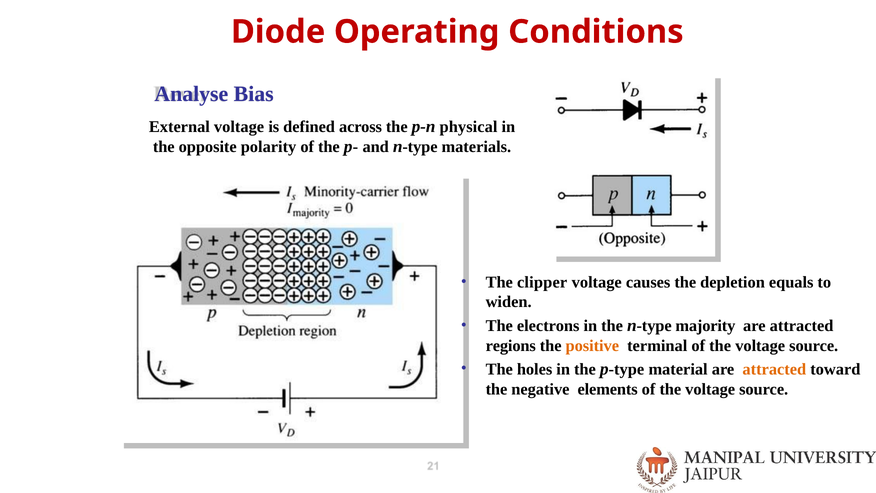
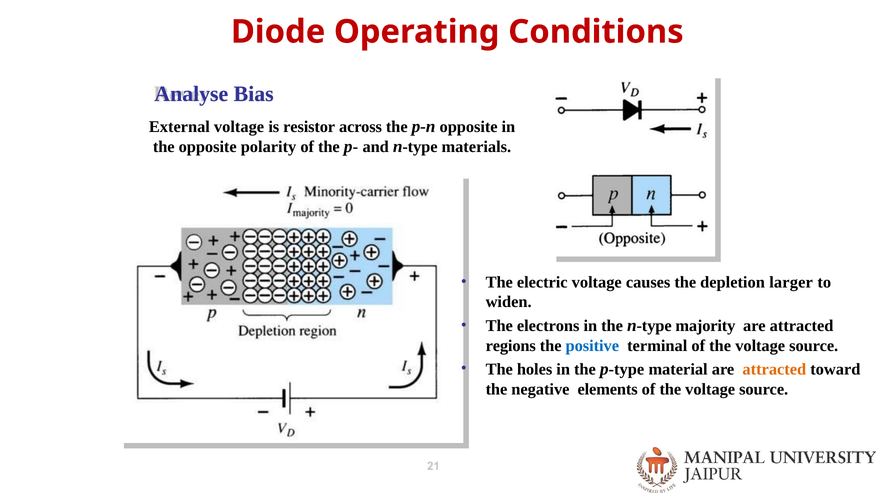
defined: defined -> resistor
p-n physical: physical -> opposite
clipper: clipper -> electric
equals: equals -> larger
positive colour: orange -> blue
